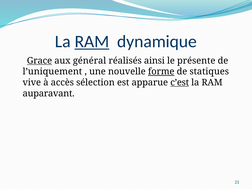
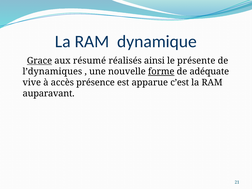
RAM at (92, 42) underline: present -> none
général: général -> résumé
l’uniquement: l’uniquement -> l’dynamiques
statiques: statiques -> adéquate
sélection: sélection -> présence
c’est underline: present -> none
